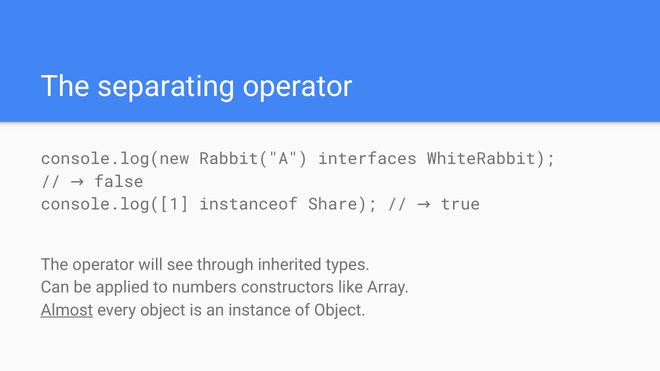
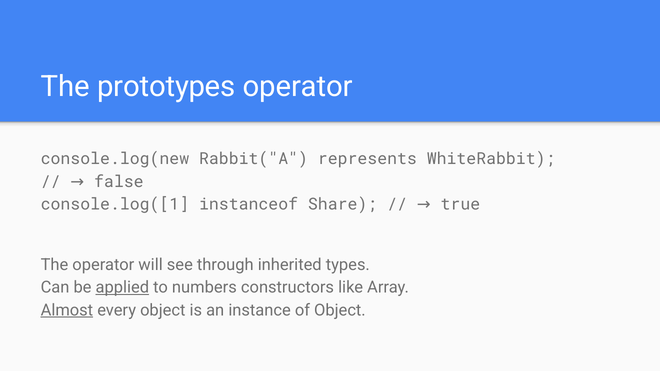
separating: separating -> prototypes
interfaces: interfaces -> represents
applied underline: none -> present
